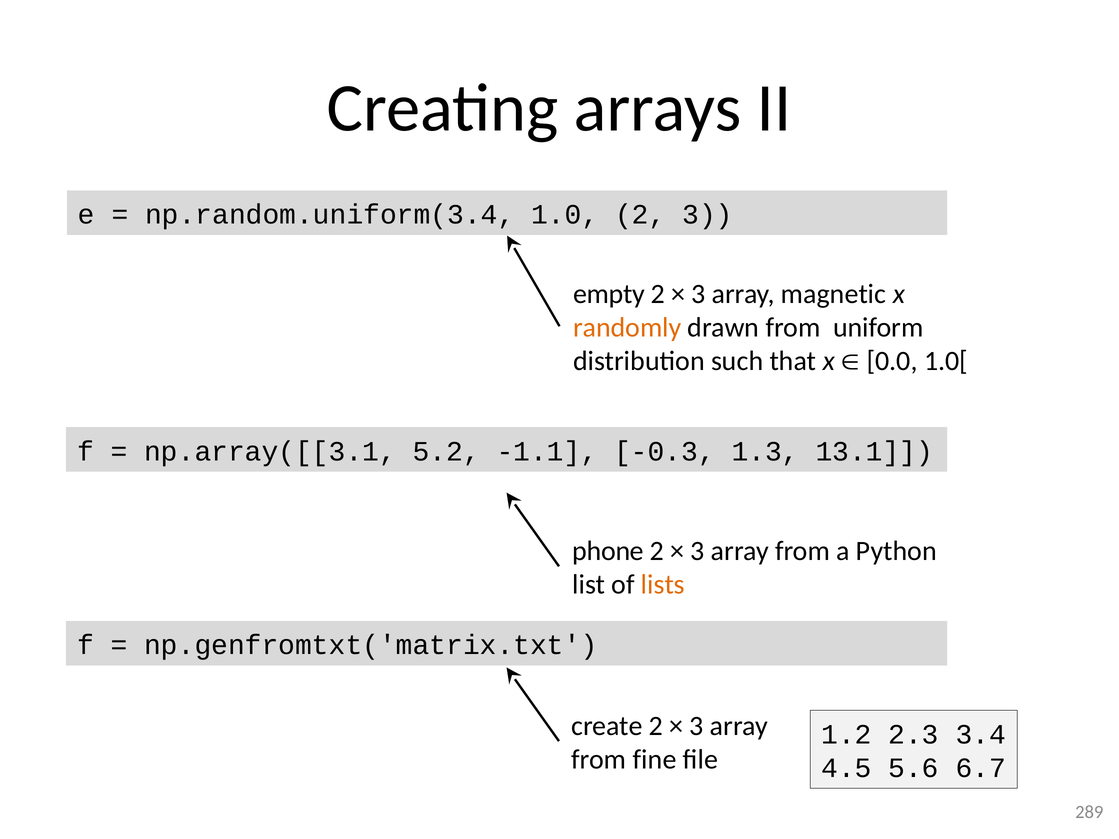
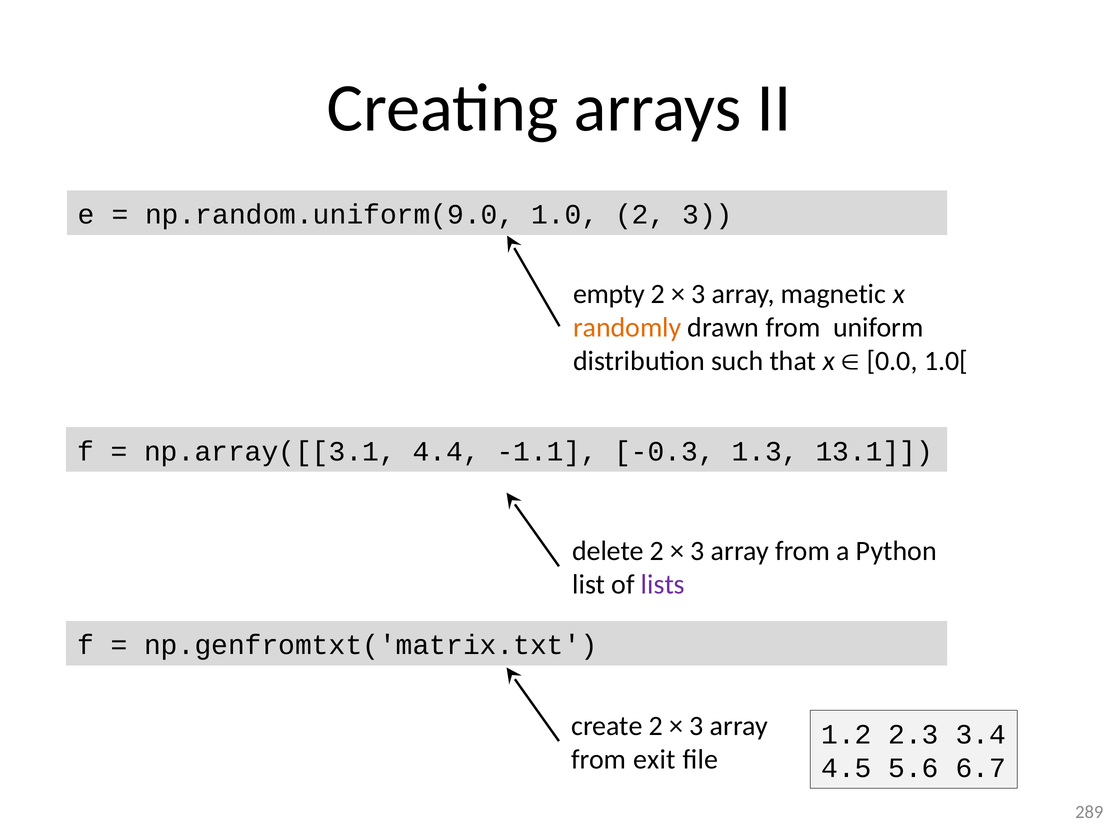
np.random.uniform(3.4: np.random.uniform(3.4 -> np.random.uniform(9.0
5.2: 5.2 -> 4.4
phone: phone -> delete
lists colour: orange -> purple
fine: fine -> exit
